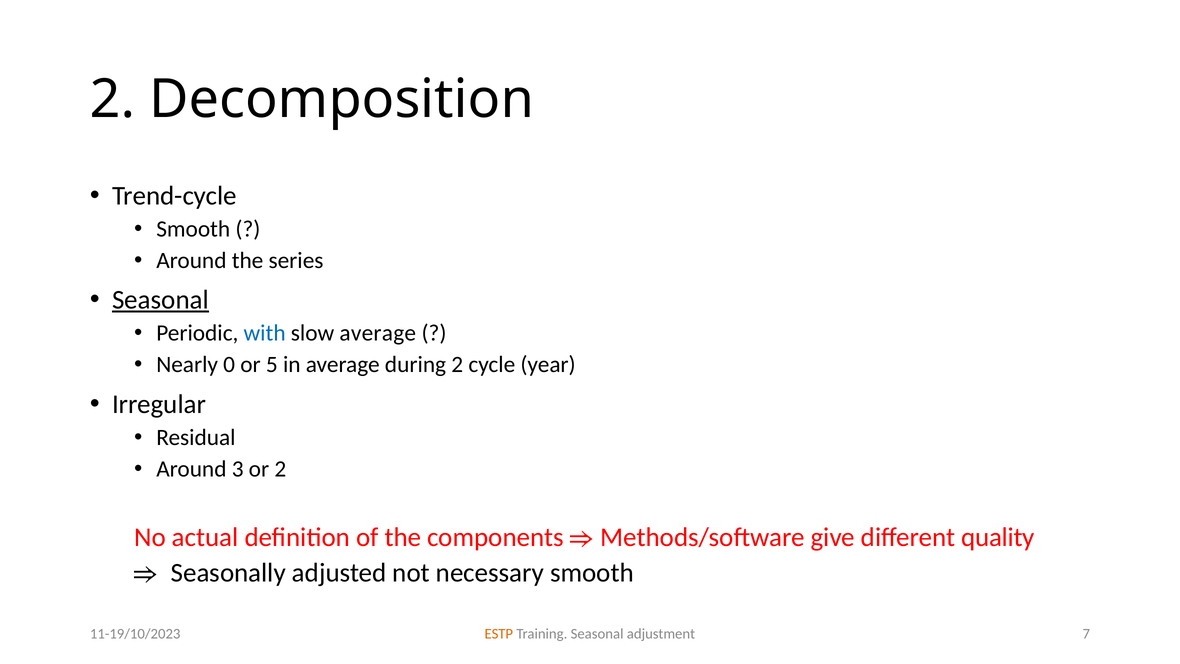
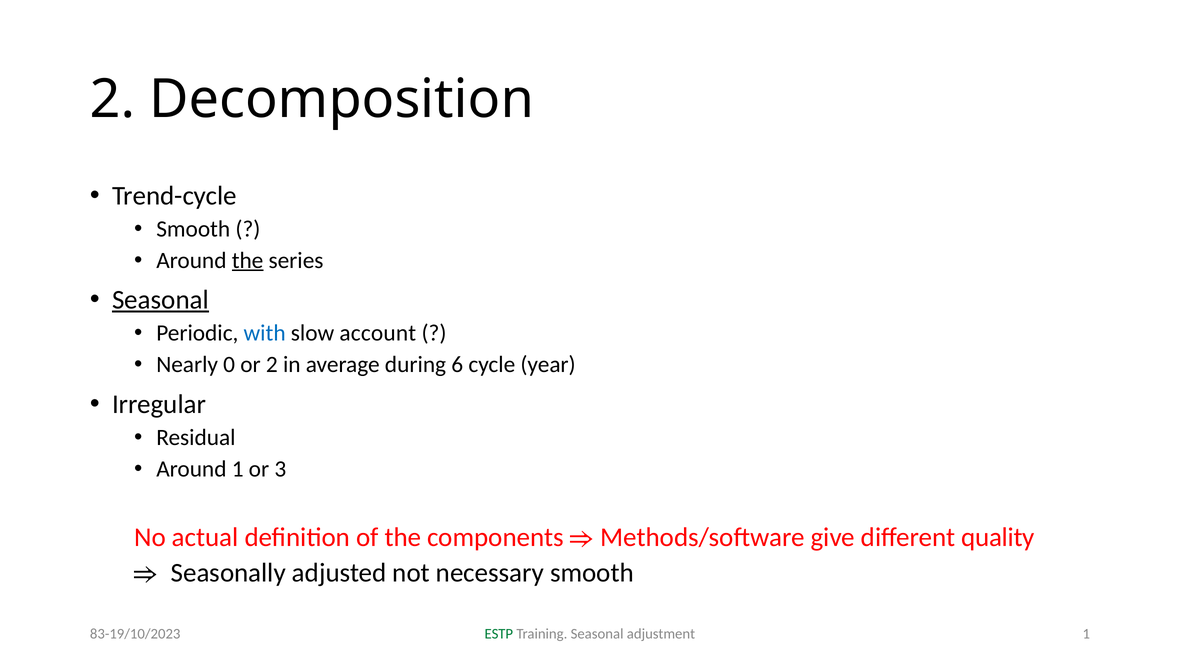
the at (248, 260) underline: none -> present
slow average: average -> account
or 5: 5 -> 2
during 2: 2 -> 6
Around 3: 3 -> 1
or 2: 2 -> 3
ESTP colour: orange -> green
adjustment 7: 7 -> 1
11-19/10/2023: 11-19/10/2023 -> 83-19/10/2023
